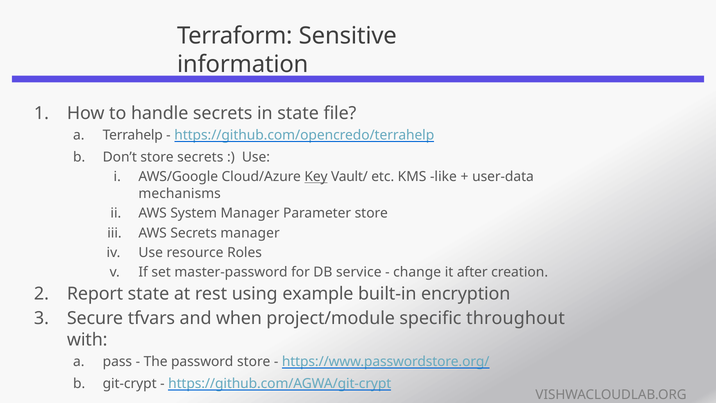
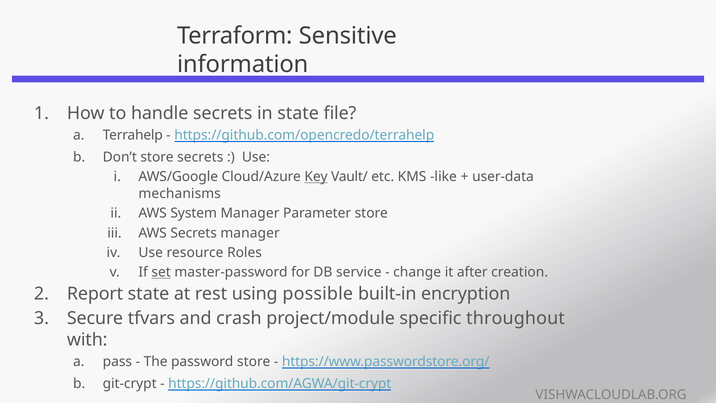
set underline: none -> present
example: example -> possible
when: when -> crash
